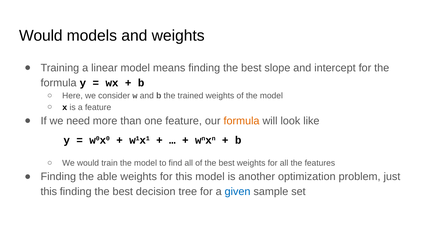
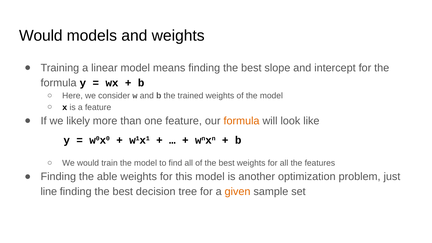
need: need -> likely
this at (49, 192): this -> line
given colour: blue -> orange
